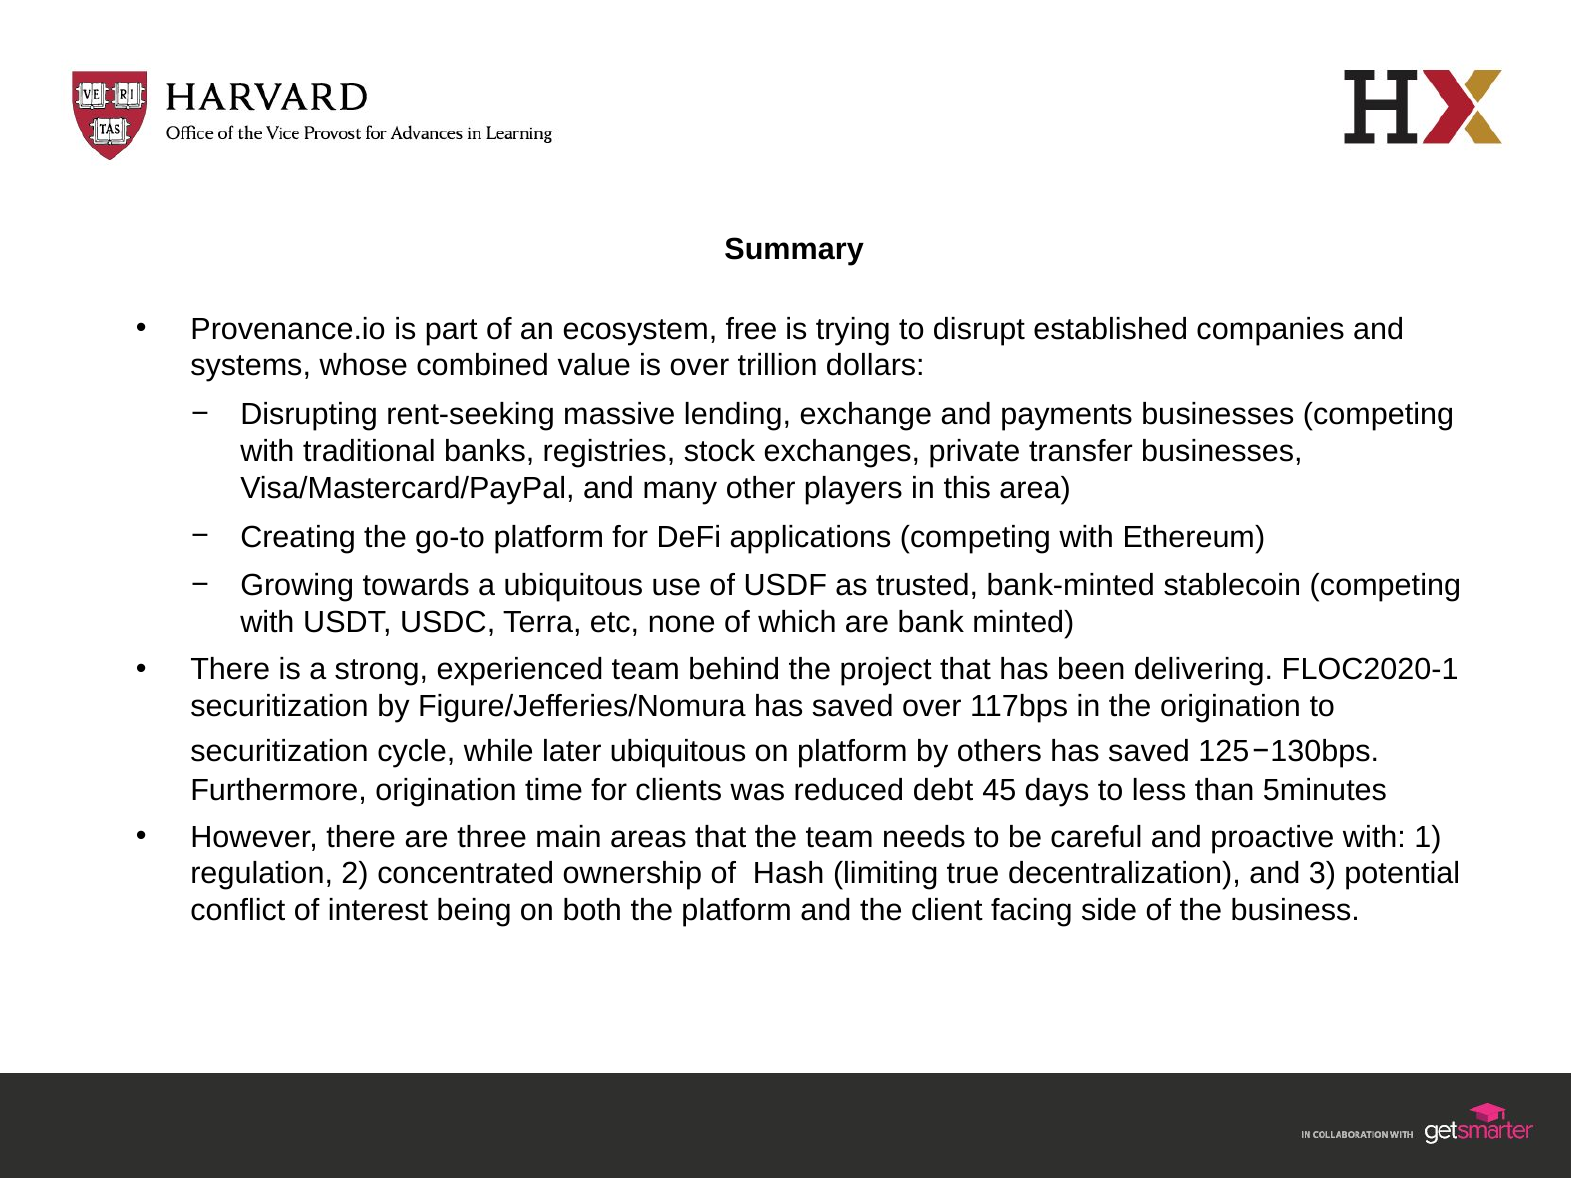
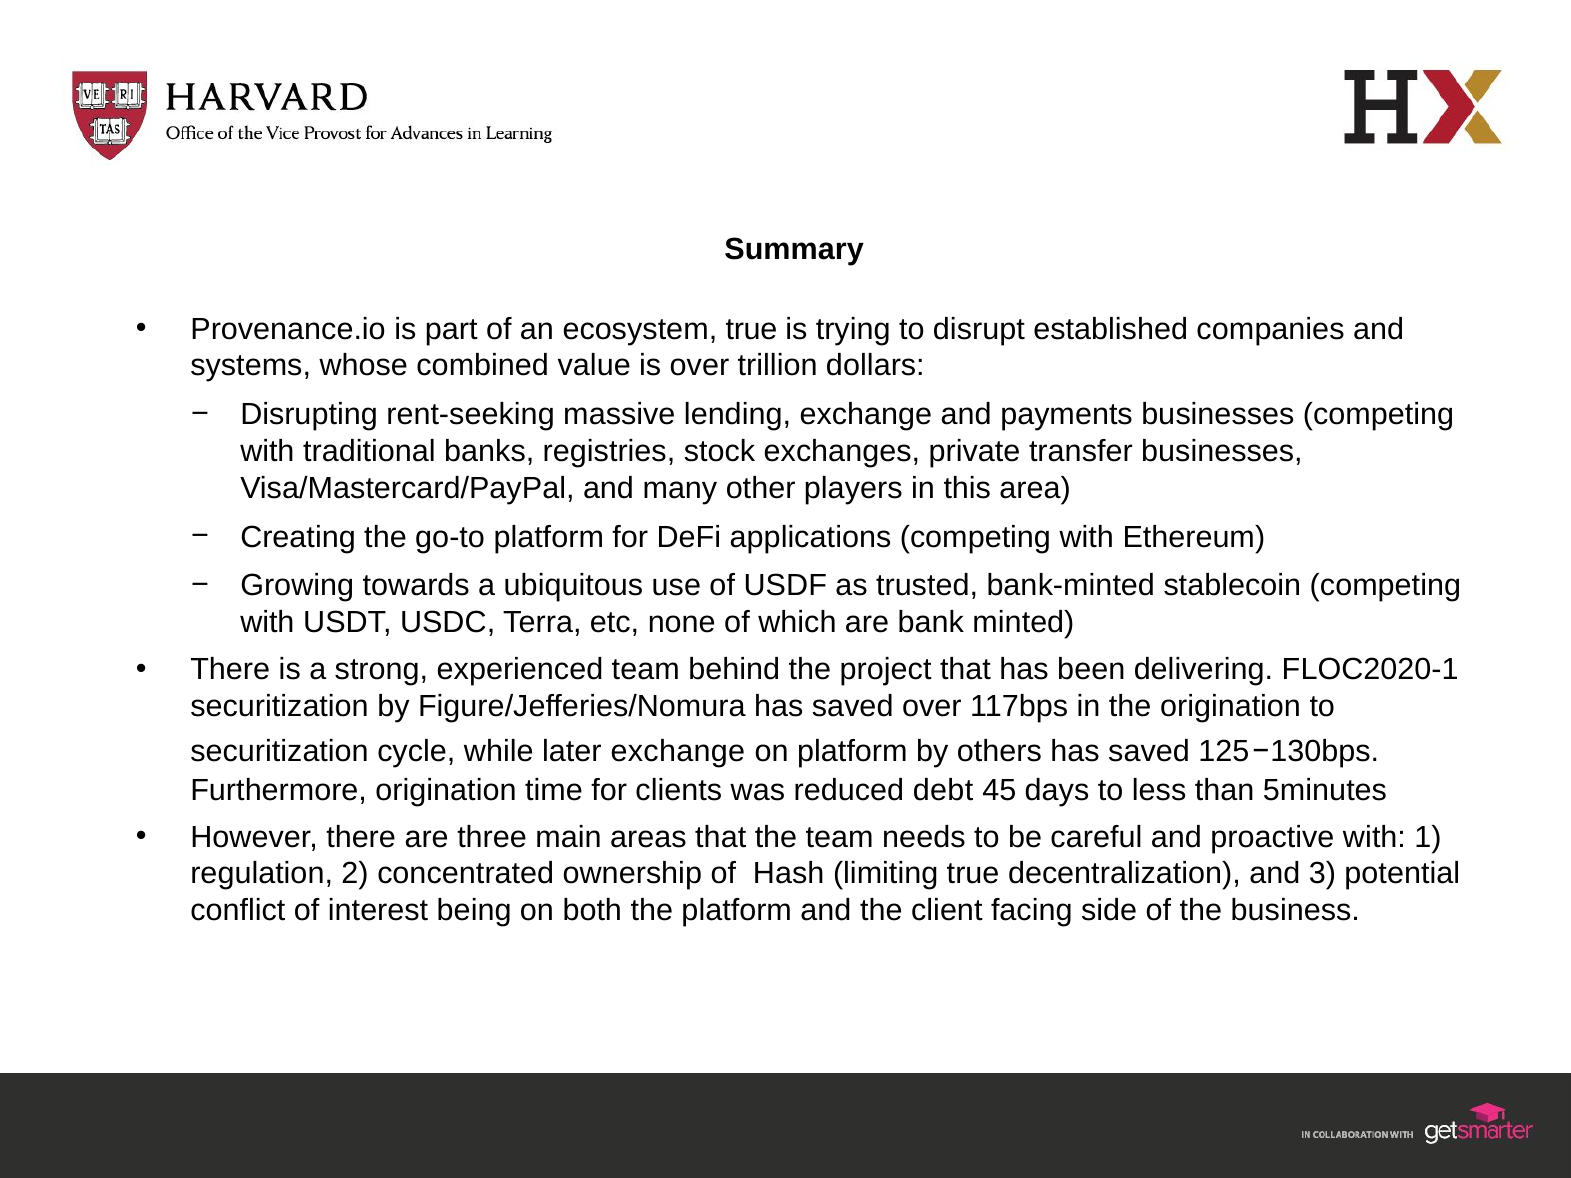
ecosystem free: free -> true
later ubiquitous: ubiquitous -> exchange
